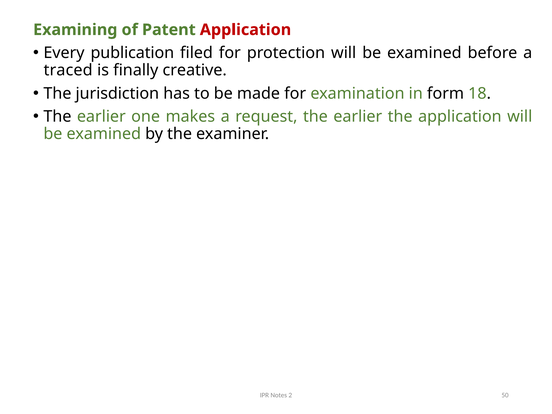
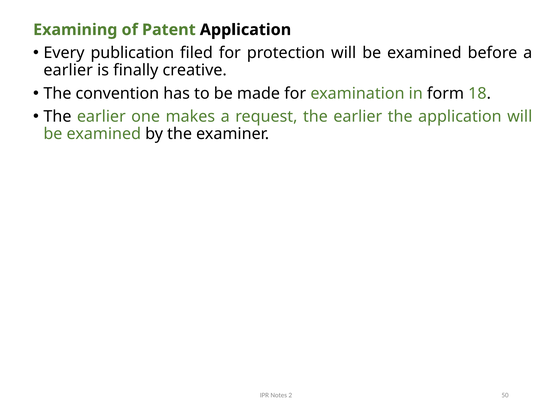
Application at (246, 30) colour: red -> black
traced at (68, 70): traced -> earlier
jurisdiction: jurisdiction -> convention
